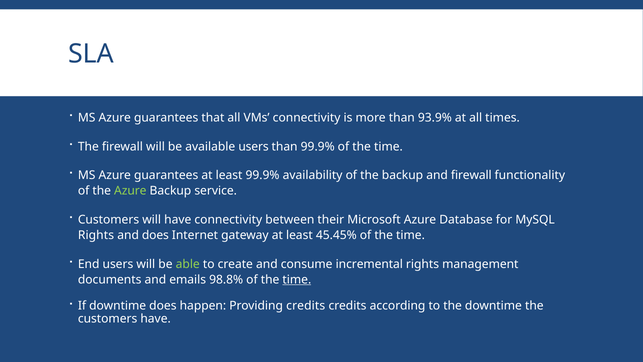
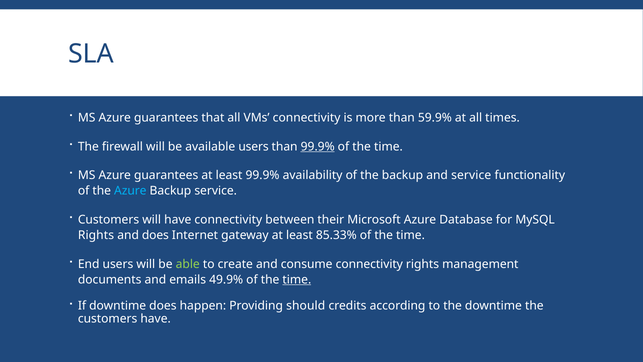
93.9%: 93.9% -> 59.9%
99.9% at (318, 146) underline: none -> present
and firewall: firewall -> service
Azure at (130, 191) colour: light green -> light blue
45.45%: 45.45% -> 85.33%
consume incremental: incremental -> connectivity
98.8%: 98.8% -> 49.9%
Providing credits: credits -> should
